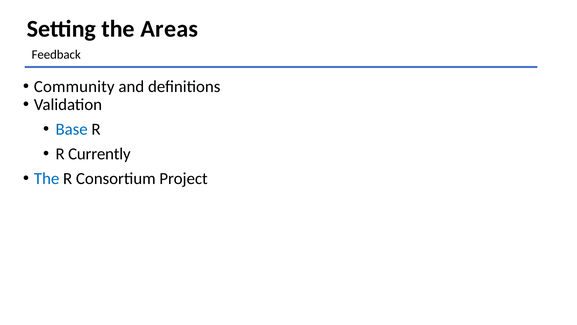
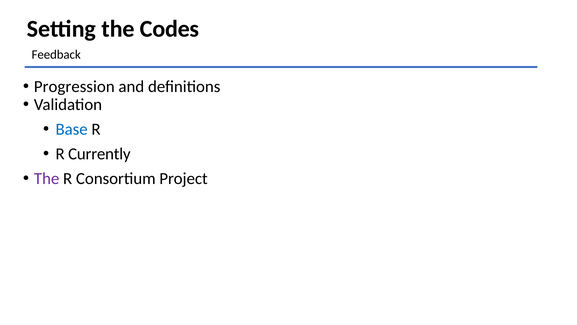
Areas: Areas -> Codes
Community: Community -> Progression
The at (47, 178) colour: blue -> purple
